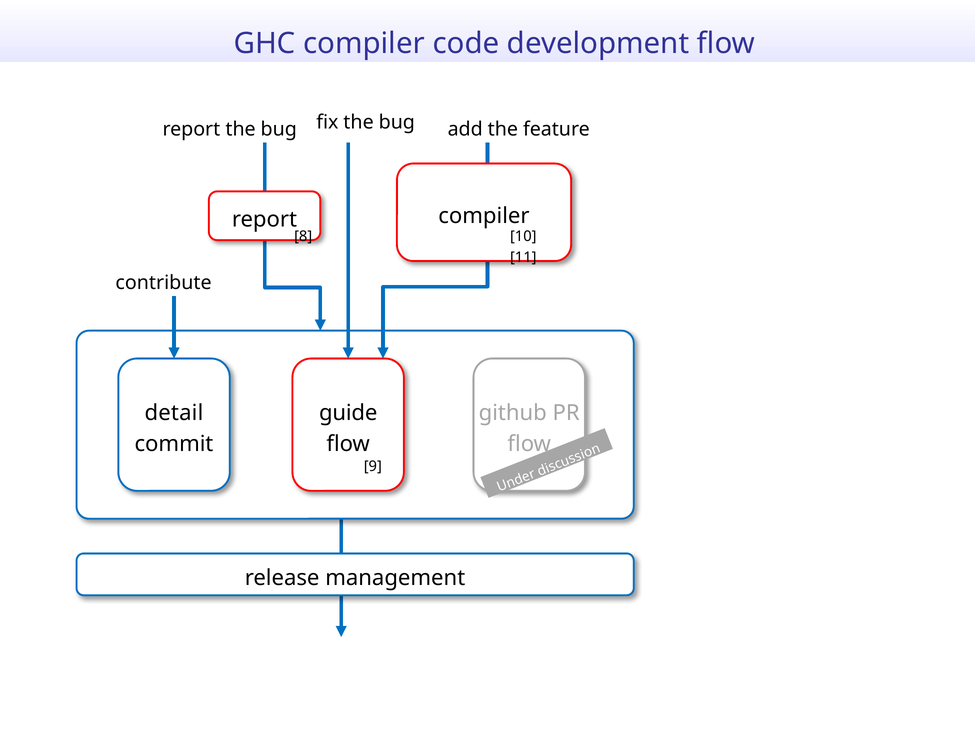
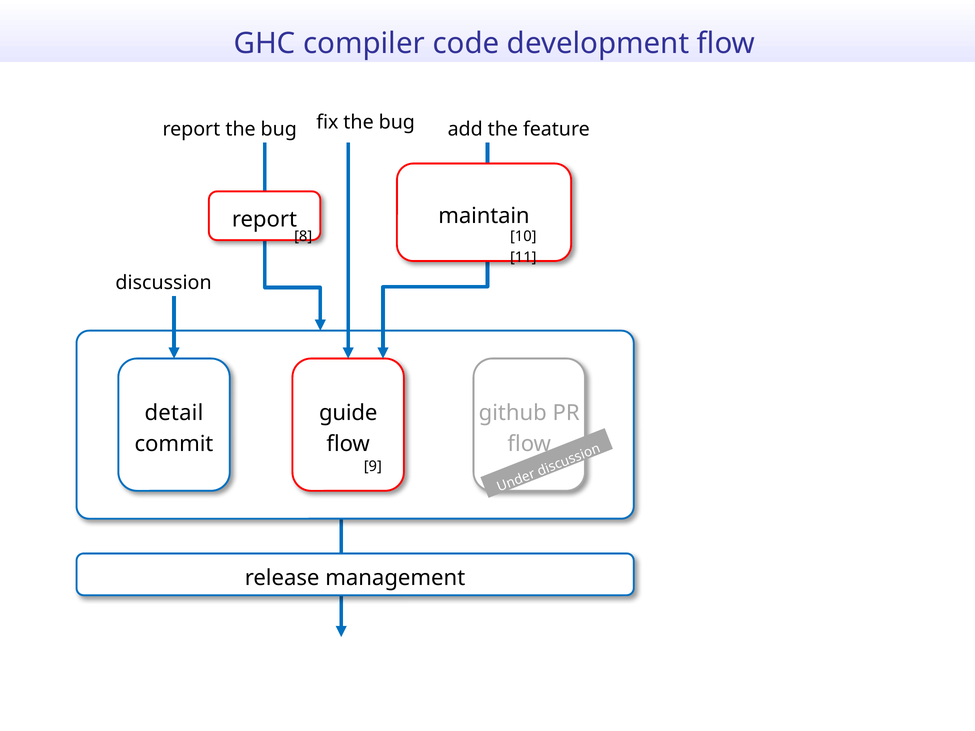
compiler at (484, 216): compiler -> maintain
contribute: contribute -> discussion
